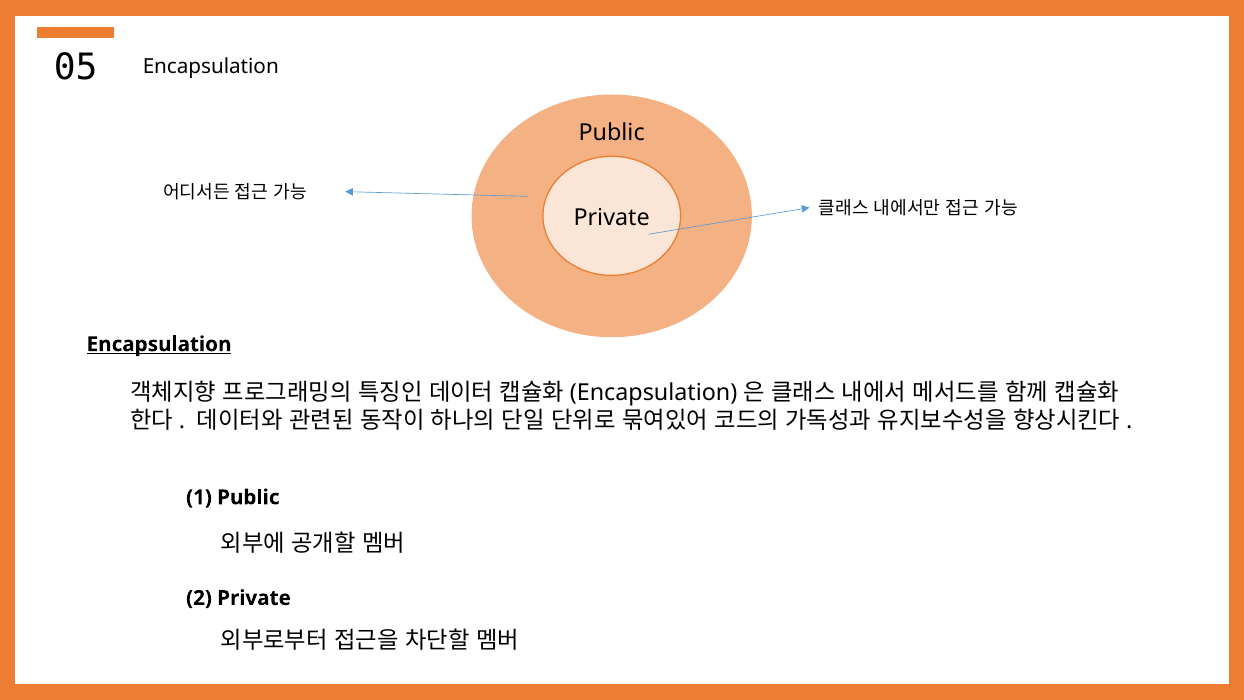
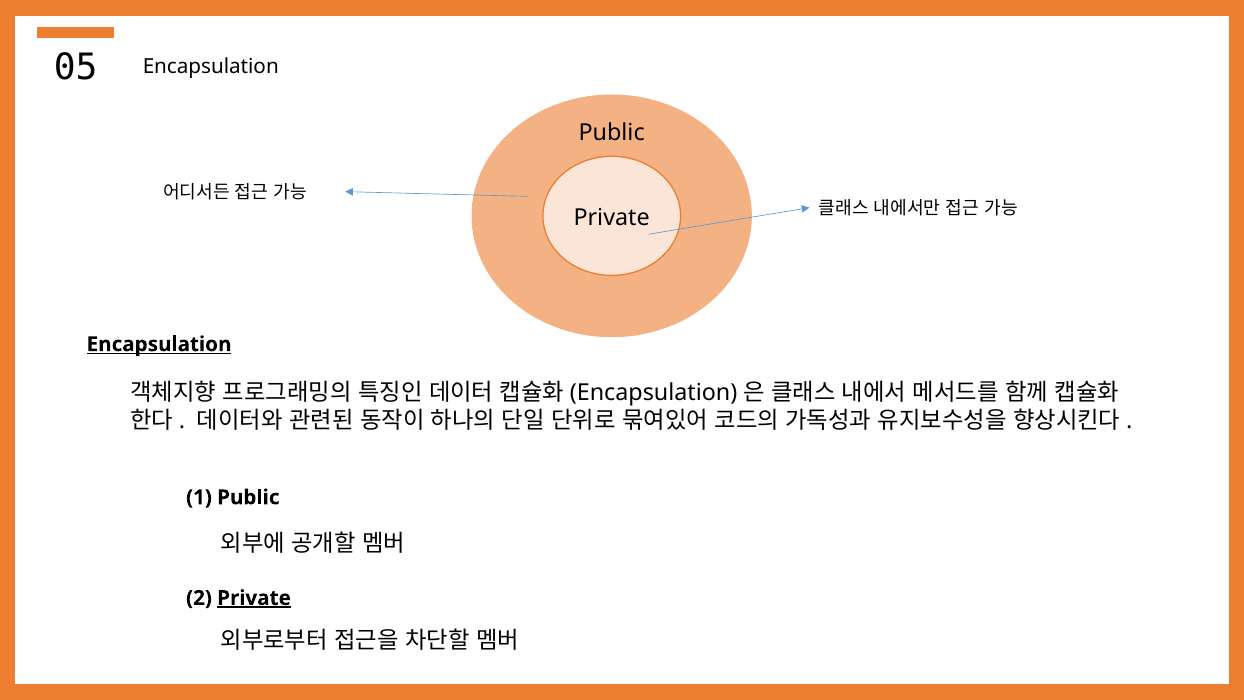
Private at (254, 598) underline: none -> present
